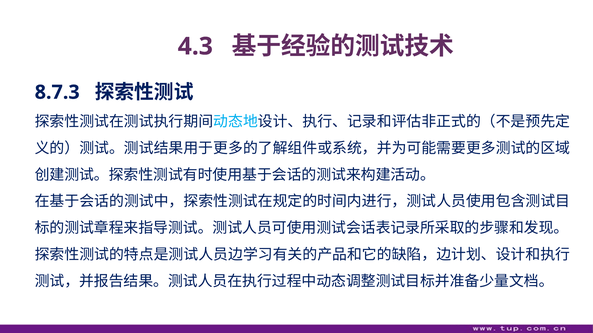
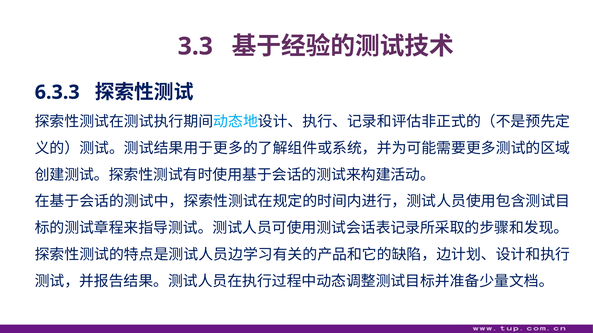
4.3: 4.3 -> 3.3
8.7.3: 8.7.3 -> 6.3.3
